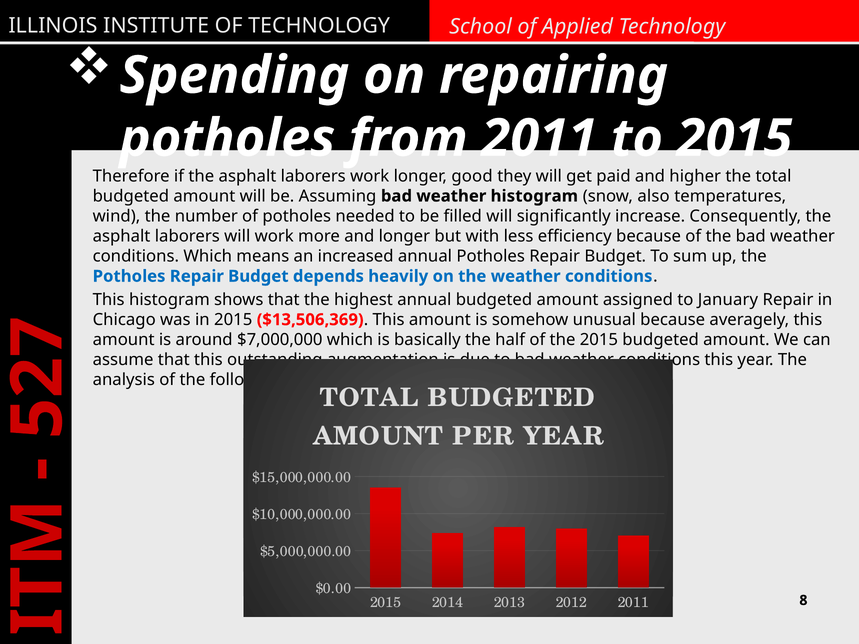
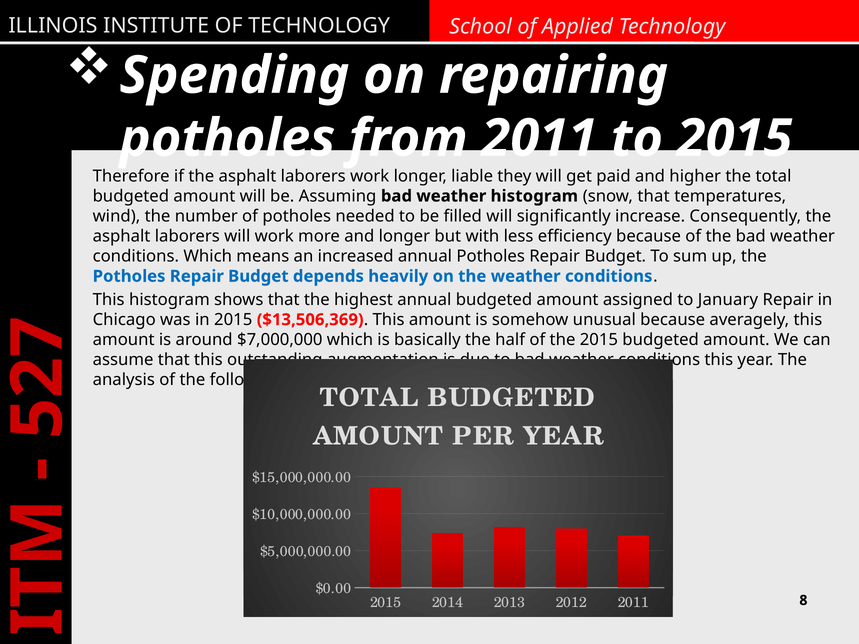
good: good -> liable
snow also: also -> that
